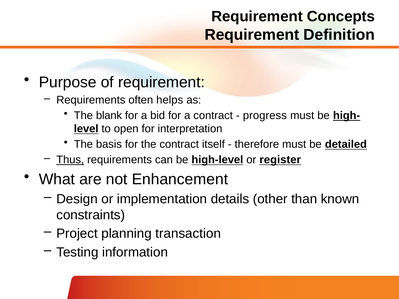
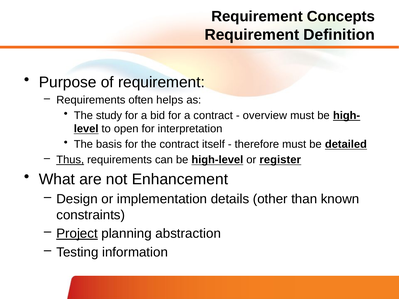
blank: blank -> study
progress: progress -> overview
Project underline: none -> present
transaction: transaction -> abstraction
